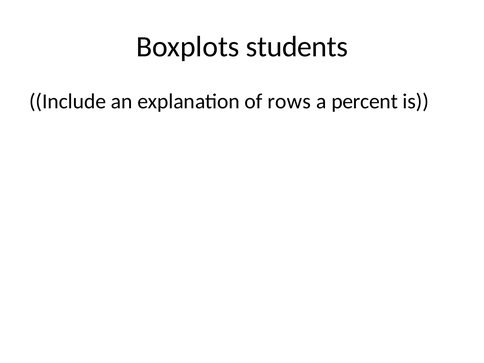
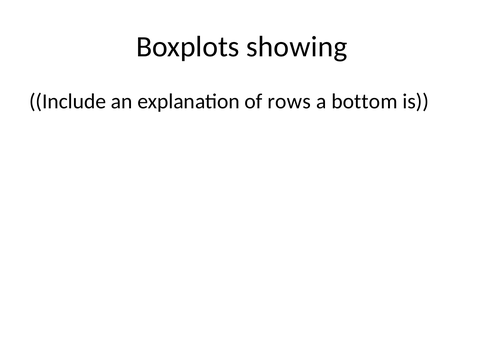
students: students -> showing
percent: percent -> bottom
